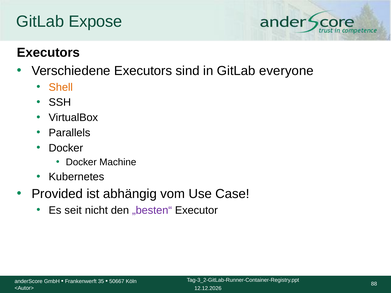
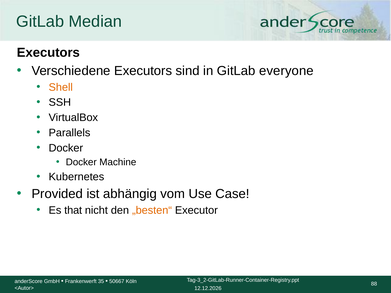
Expose: Expose -> Median
seit: seit -> that
„besten“ colour: purple -> orange
